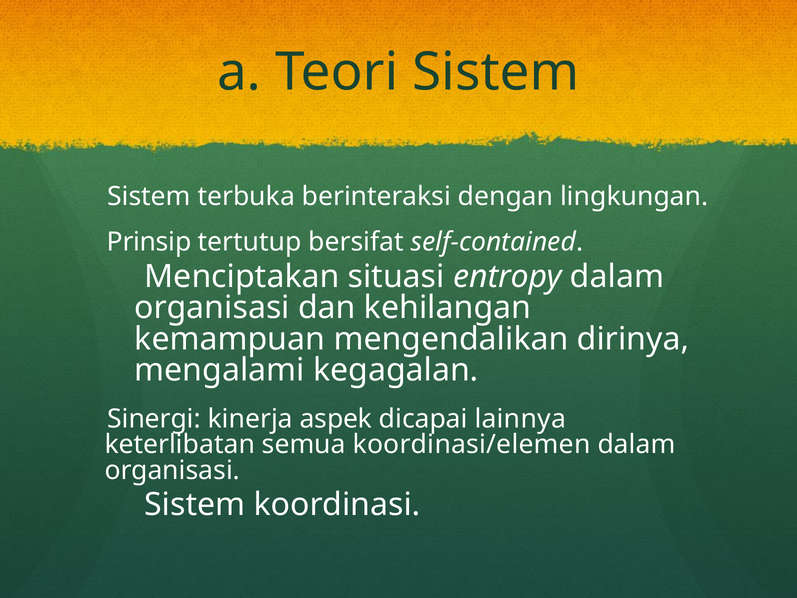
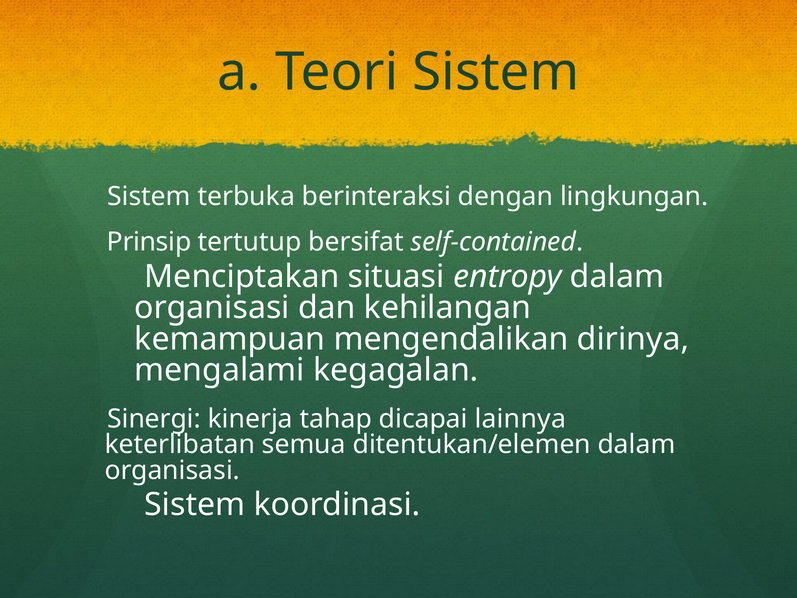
aspek: aspek -> tahap
koordinasi/elemen: koordinasi/elemen -> ditentukan/elemen
